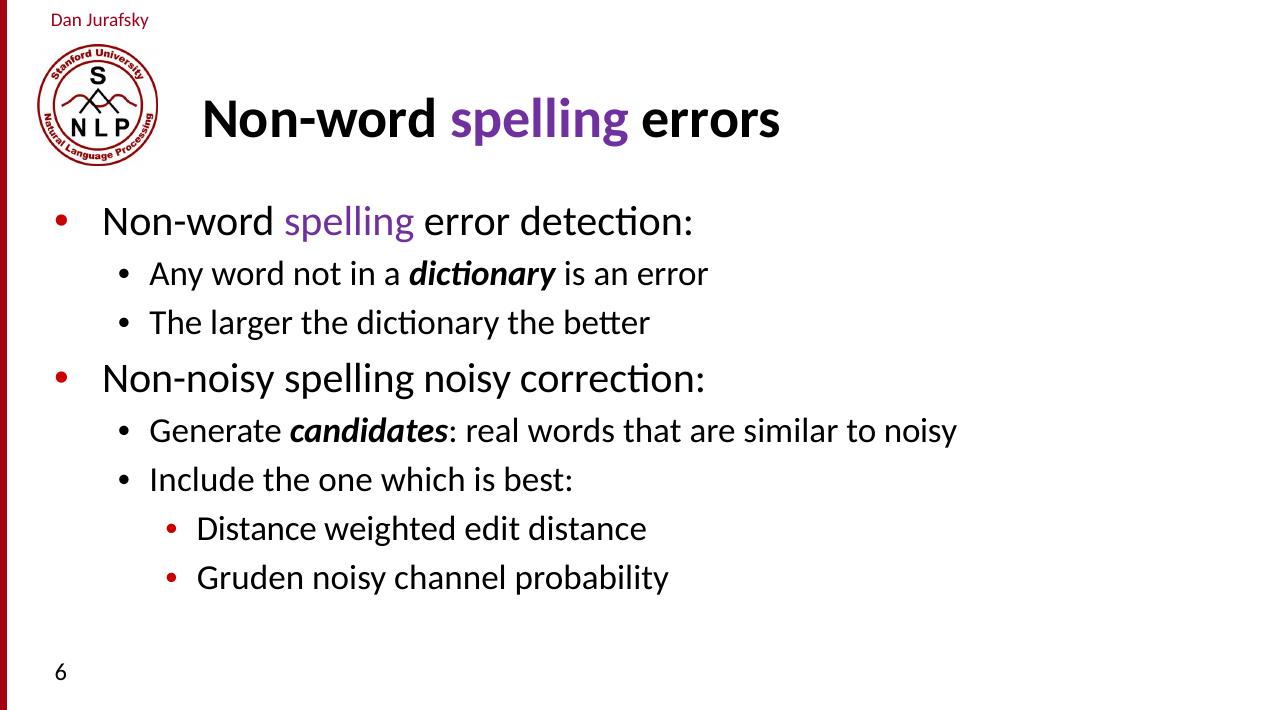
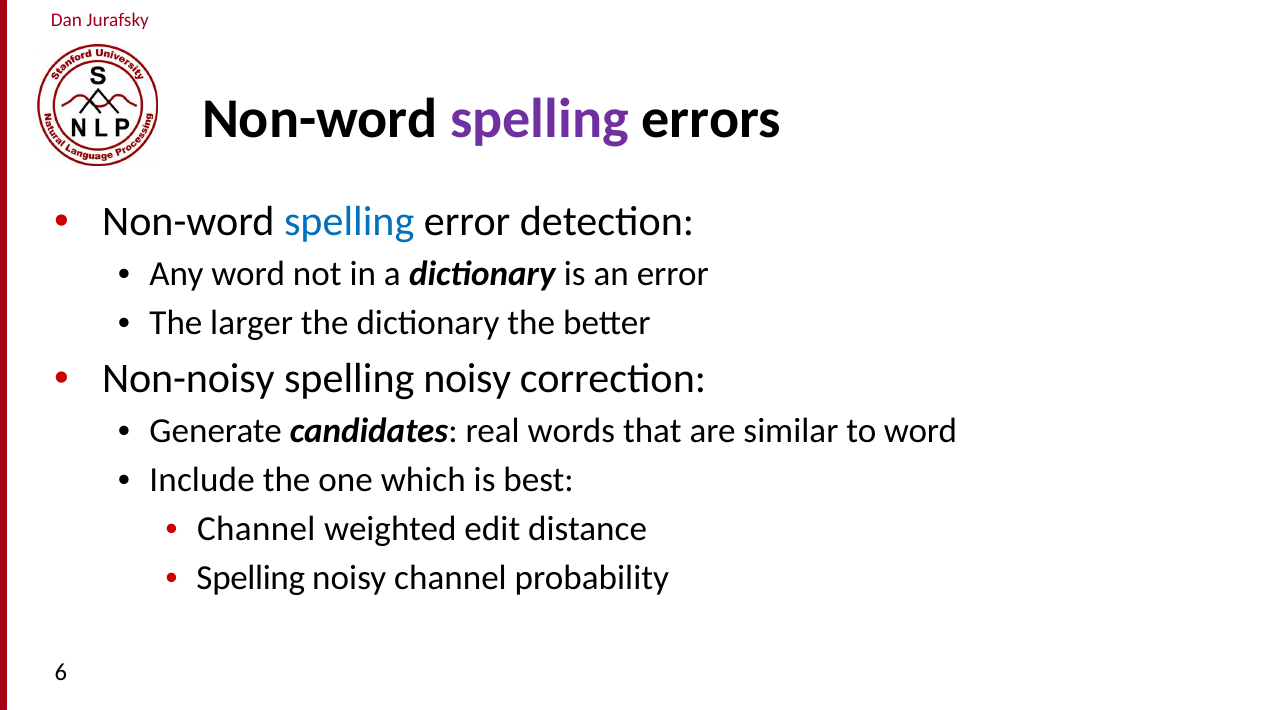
spelling at (349, 221) colour: purple -> blue
to noisy: noisy -> word
Distance at (257, 530): Distance -> Channel
Gruden at (251, 579): Gruden -> Spelling
